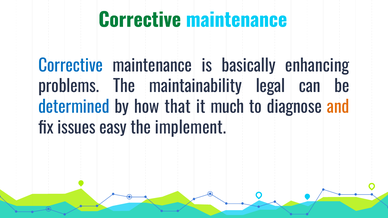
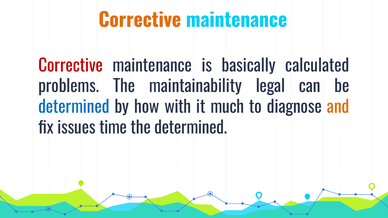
Corrective at (140, 20) colour: green -> orange
Corrective at (71, 66) colour: blue -> red
enhancing: enhancing -> calculated
that: that -> with
easy: easy -> time
the implement: implement -> determined
